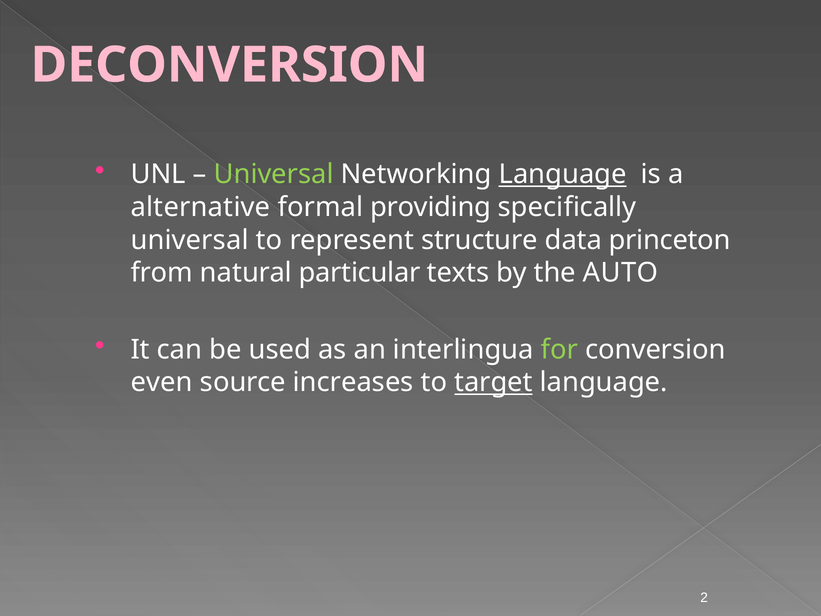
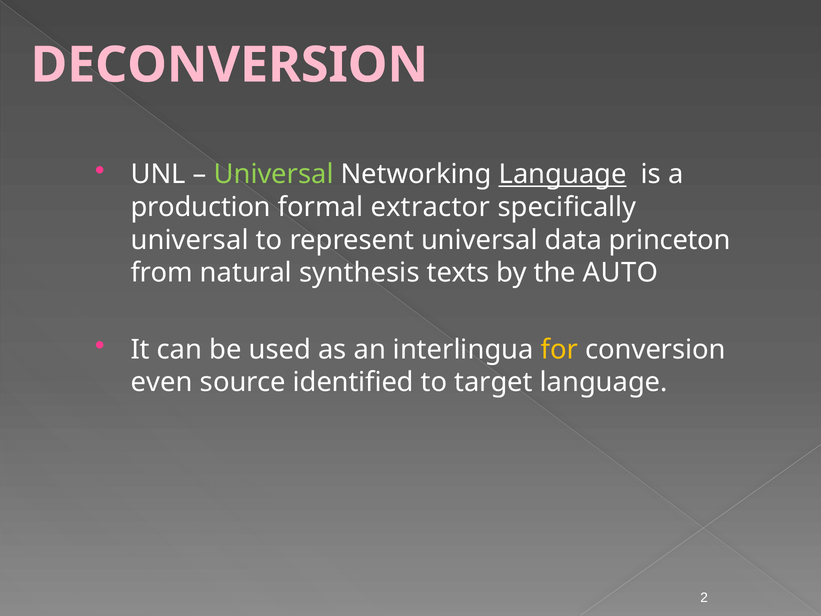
alternative: alternative -> production
providing: providing -> extractor
represent structure: structure -> universal
particular: particular -> synthesis
for colour: light green -> yellow
increases: increases -> identified
target underline: present -> none
